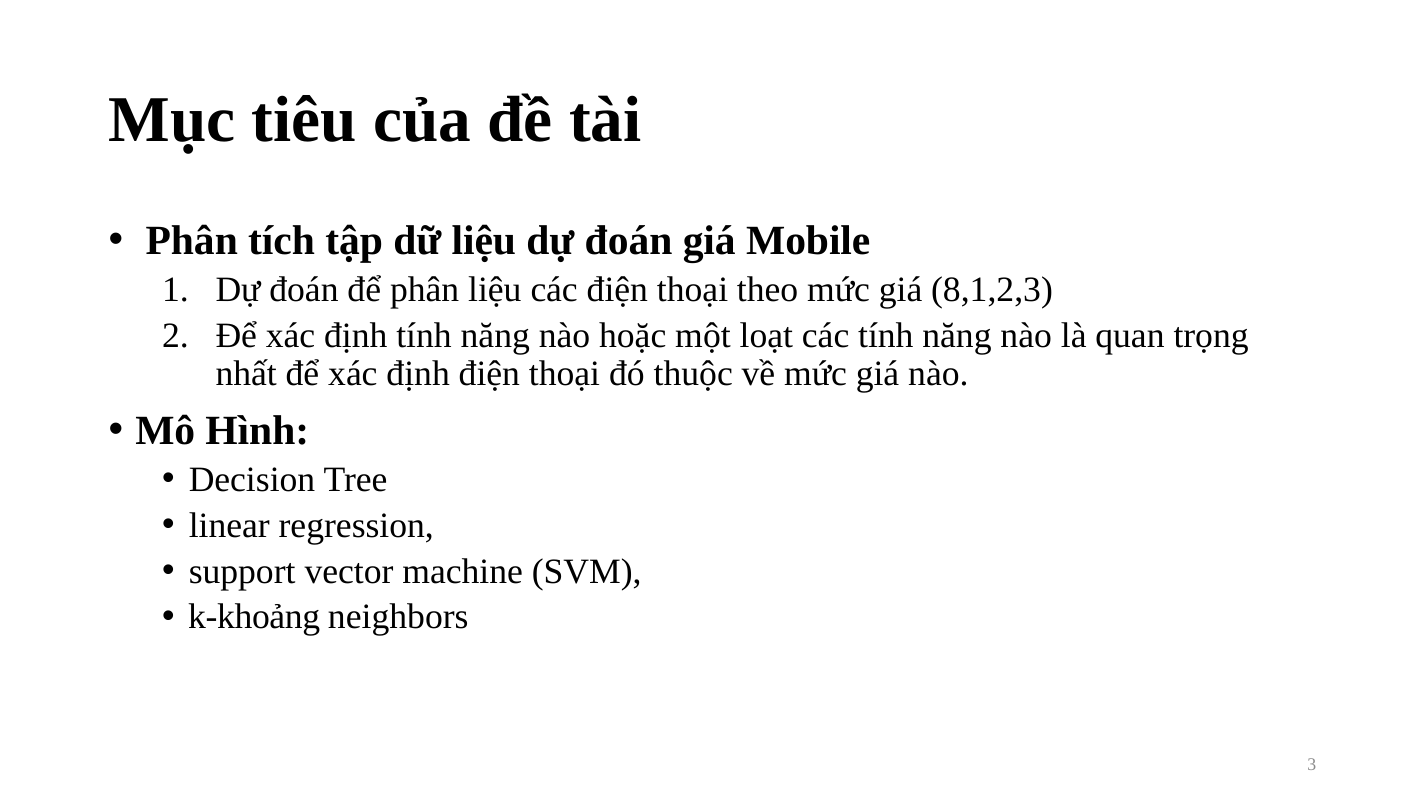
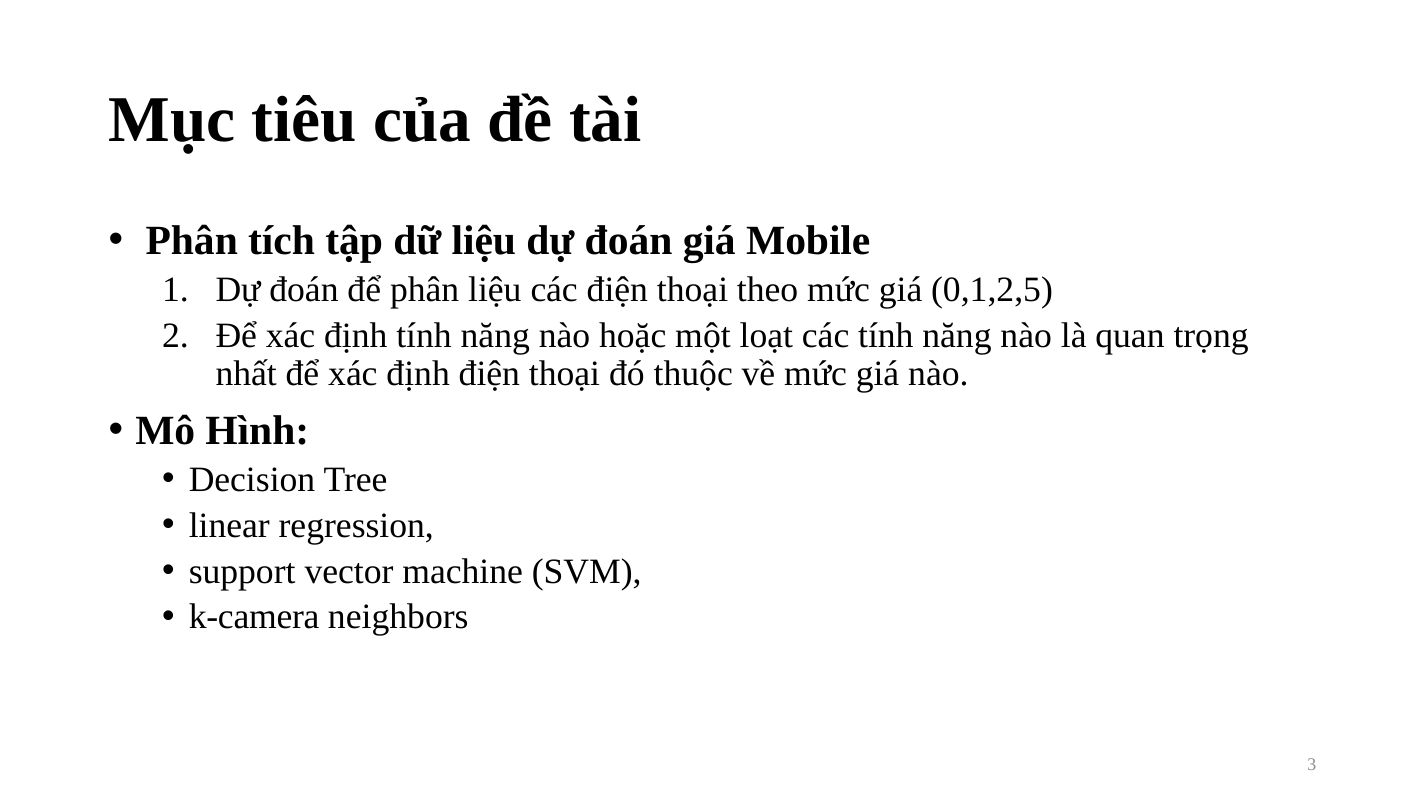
8,1,2,3: 8,1,2,3 -> 0,1,2,5
k-khoảng: k-khoảng -> k-camera
